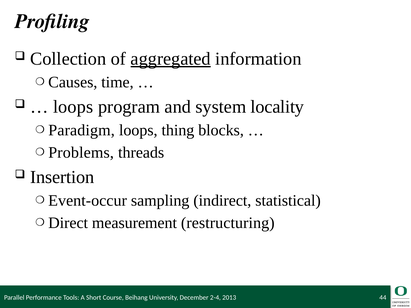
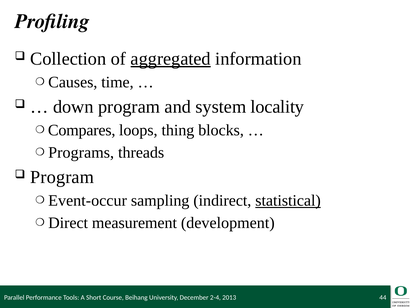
loops at (73, 107): loops -> down
Paradigm: Paradigm -> Compares
Problems: Problems -> Programs
Insertion at (62, 177): Insertion -> Program
statistical underline: none -> present
restructuring: restructuring -> development
